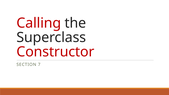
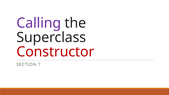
Calling colour: red -> purple
